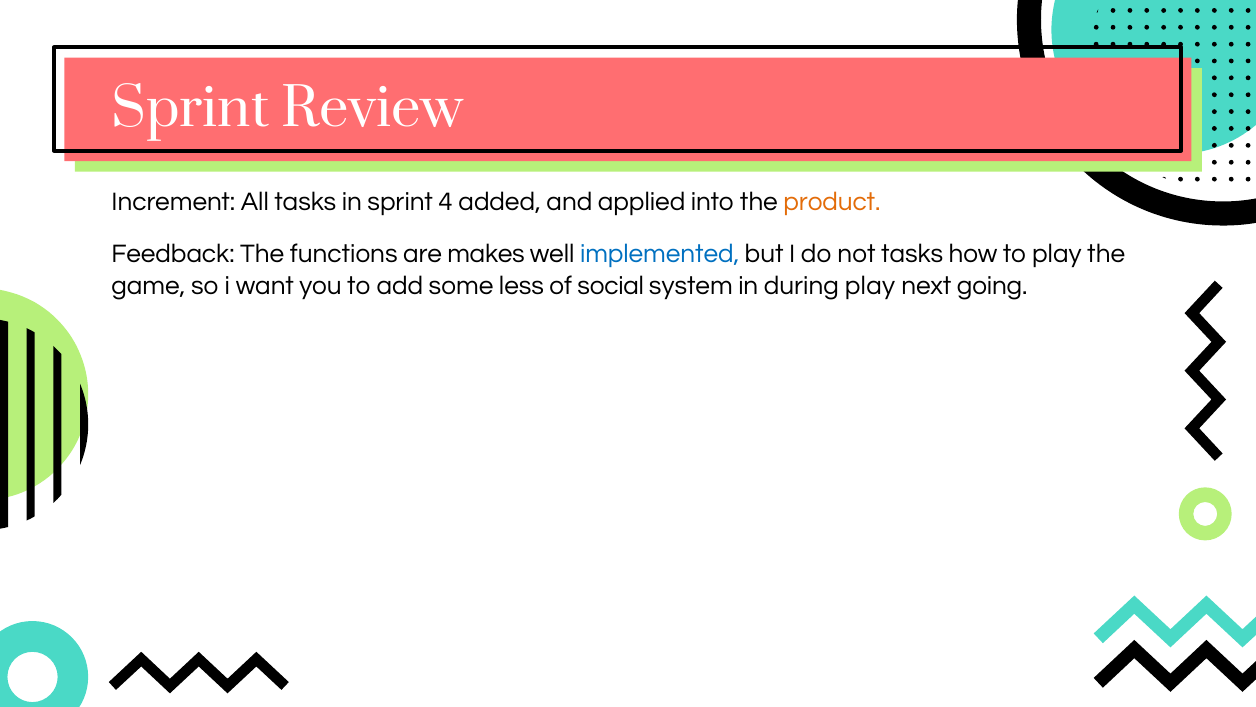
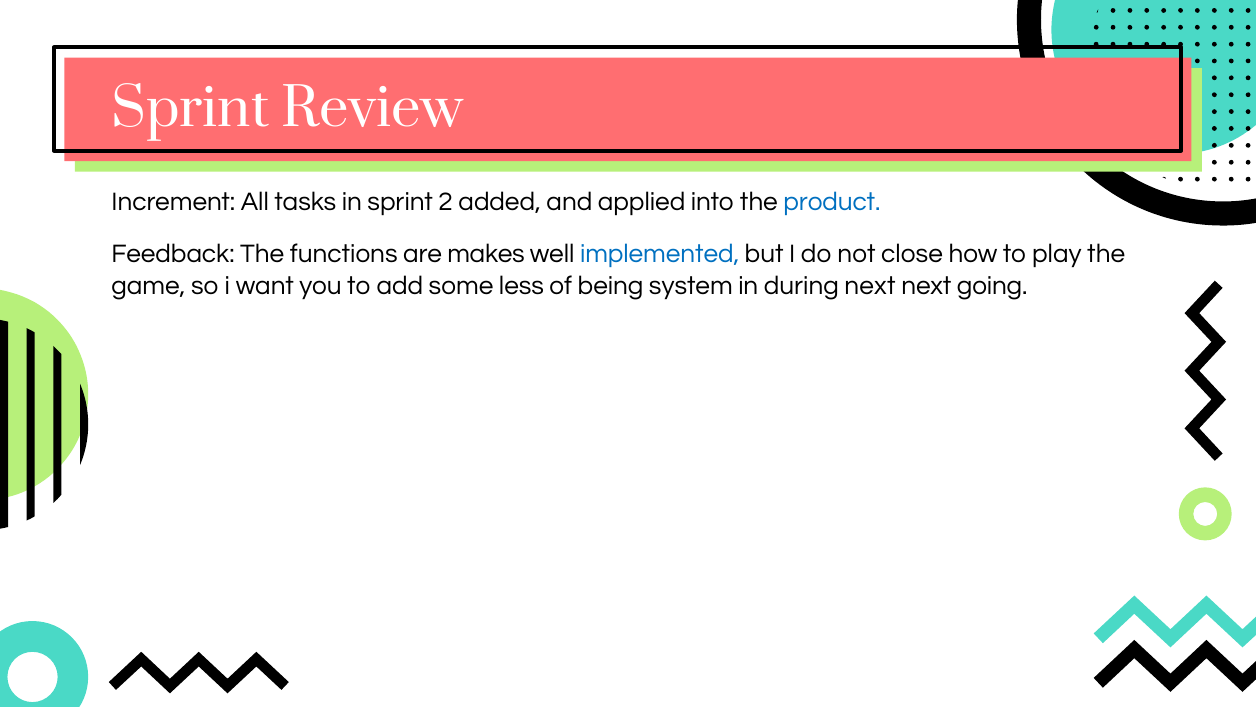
4: 4 -> 2
product colour: orange -> blue
not tasks: tasks -> close
social: social -> being
during play: play -> next
